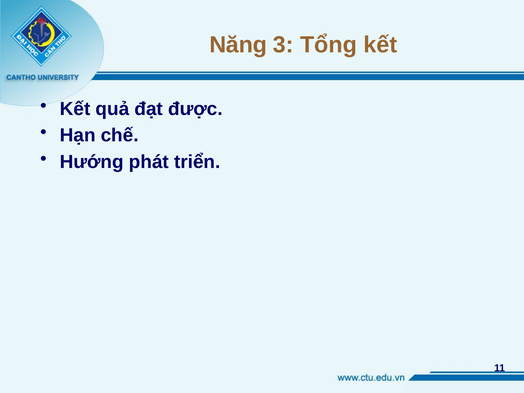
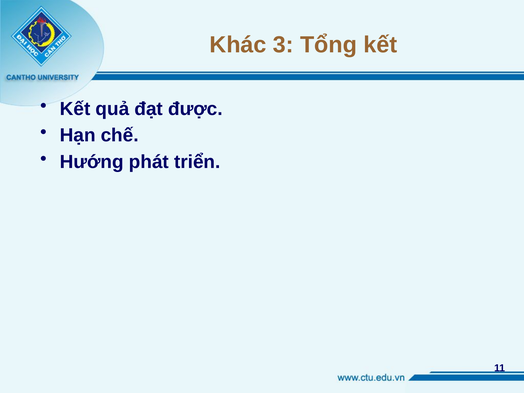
Năng: Năng -> Khác
